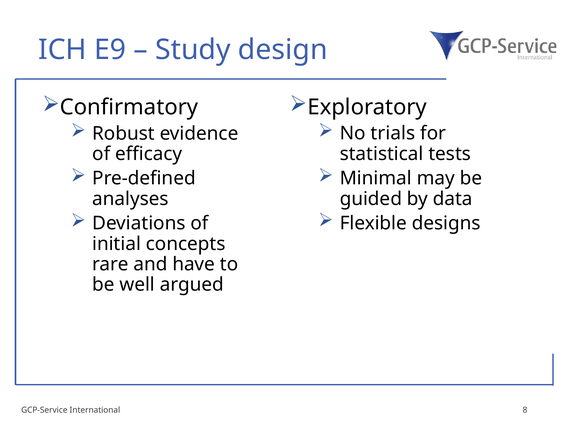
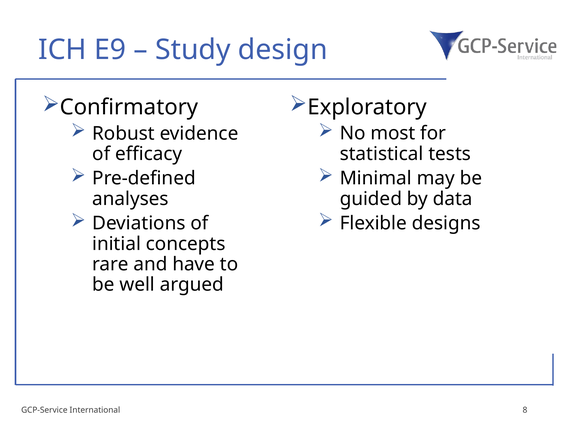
trials: trials -> most
